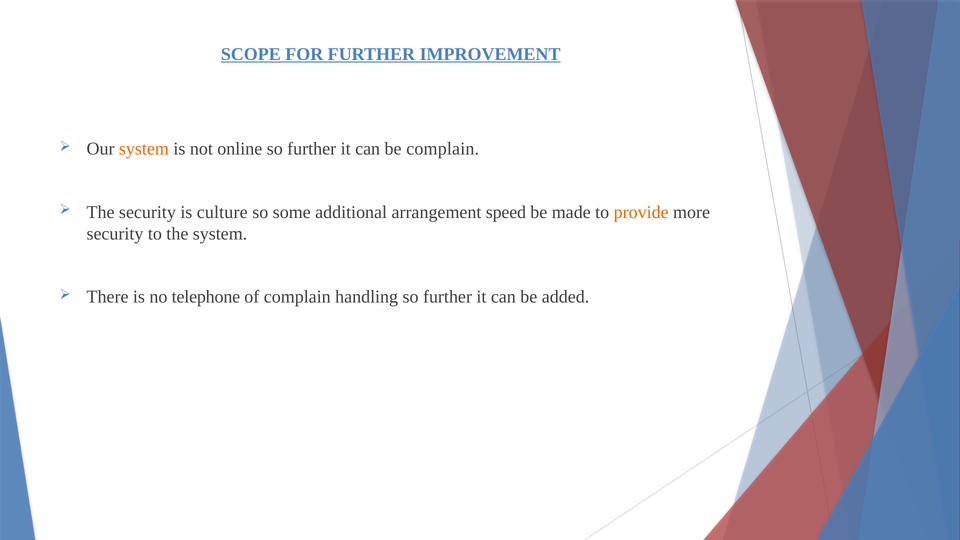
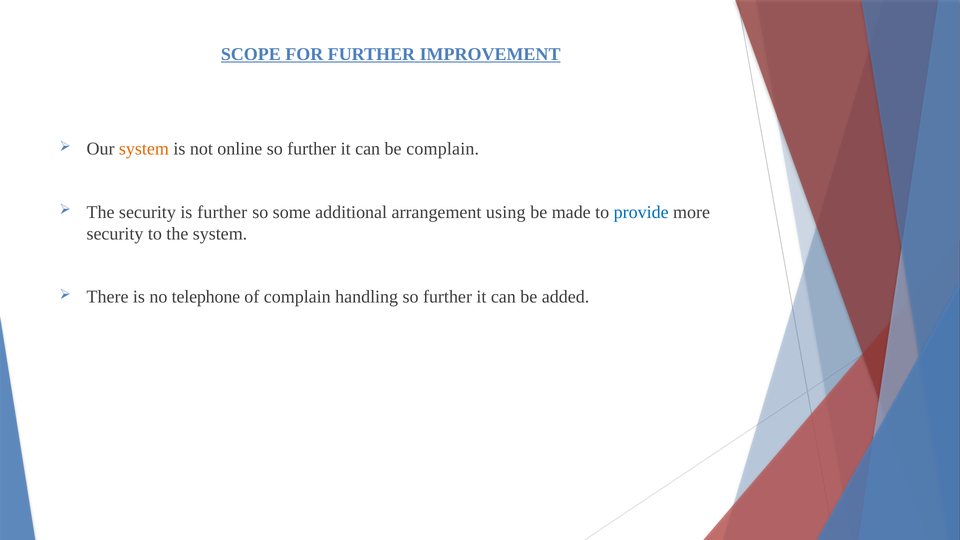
is culture: culture -> further
speed: speed -> using
provide colour: orange -> blue
